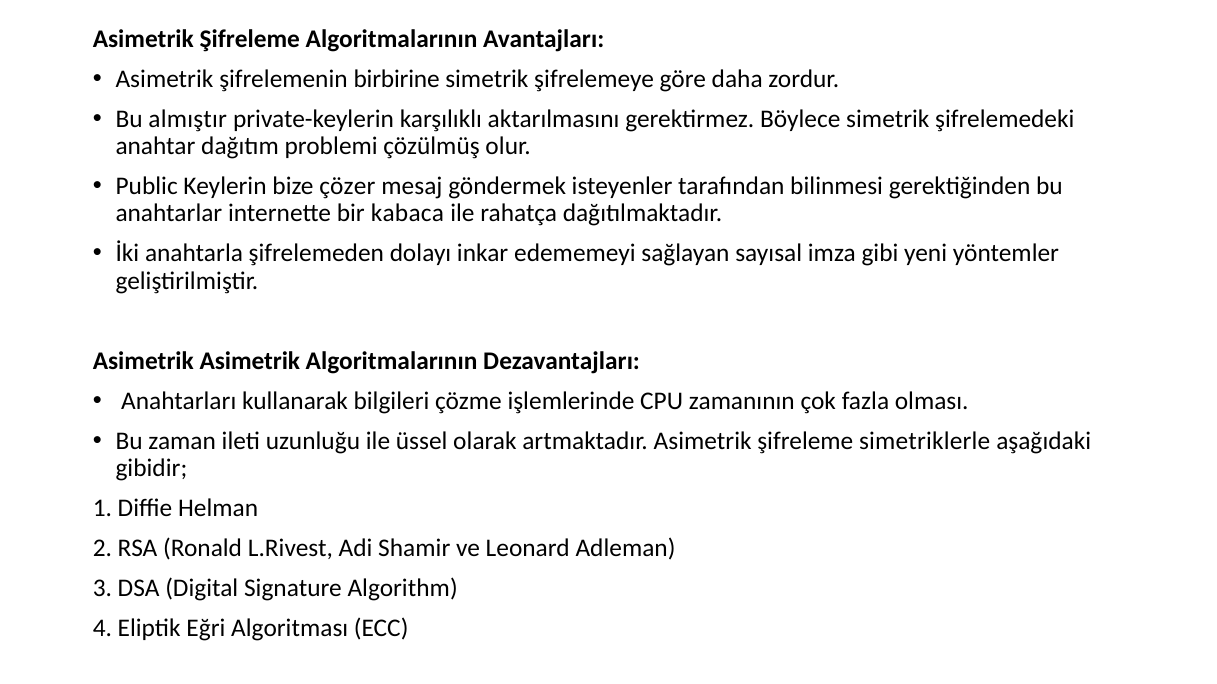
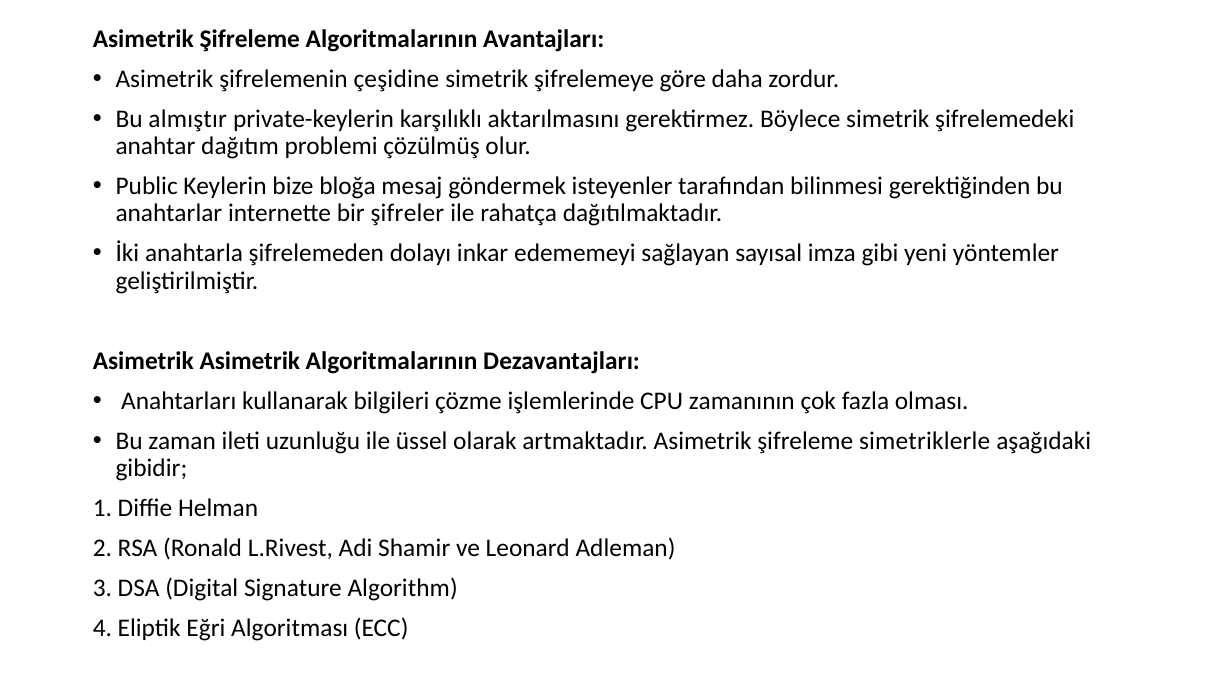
birbirine: birbirine -> çeşidine
çözer: çözer -> bloğa
kabaca: kabaca -> şifreler
